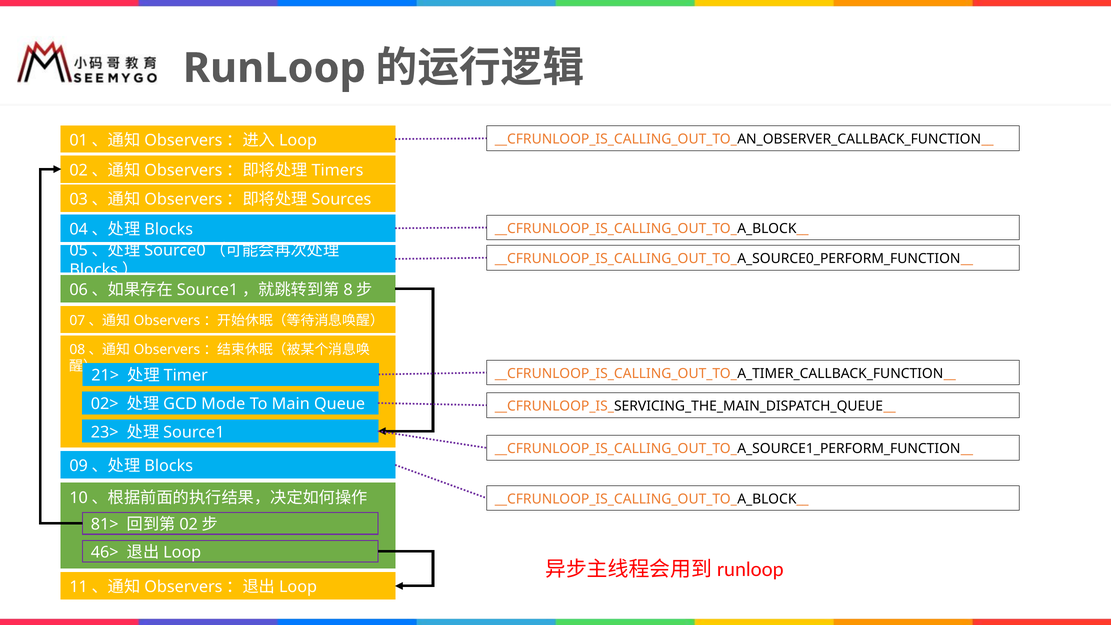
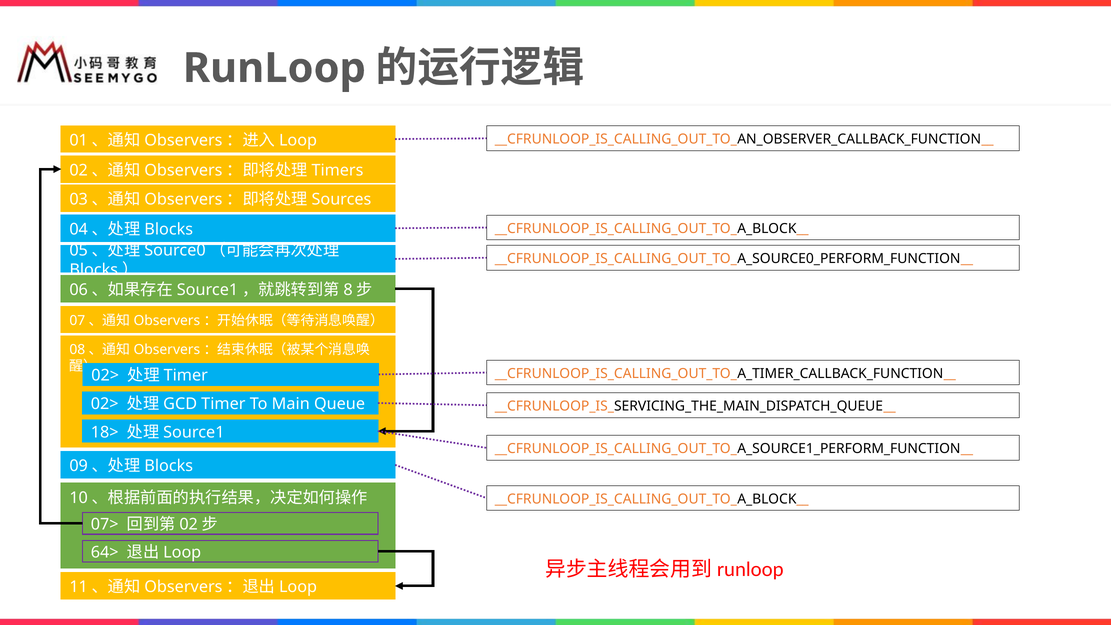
21> at (105, 376): 21> -> 02>
Mode: Mode -> Timer
23>: 23> -> 18>
81>: 81> -> 07>
46>: 46> -> 64>
